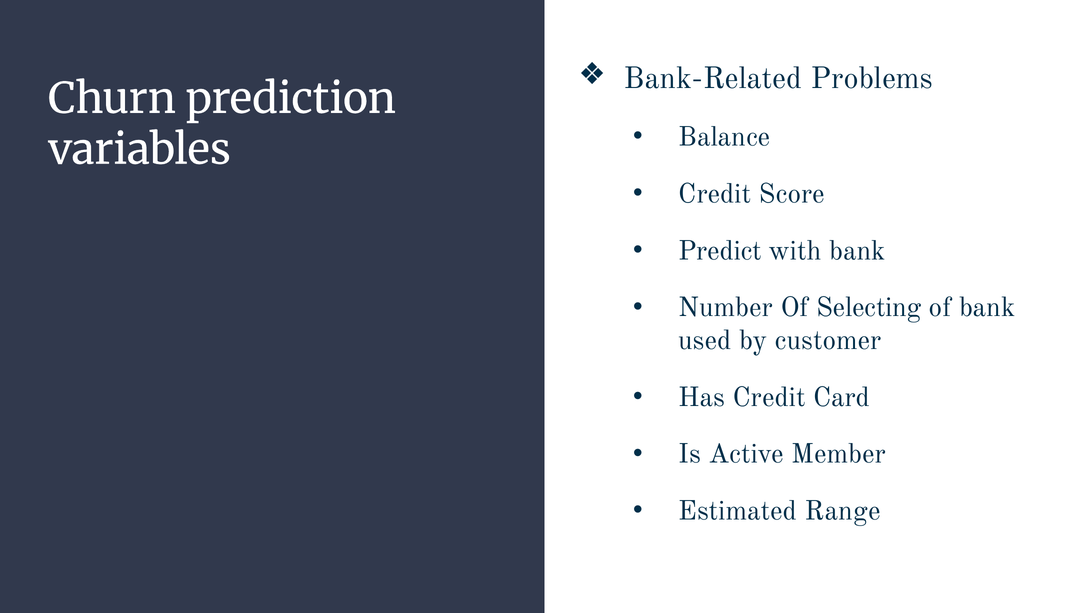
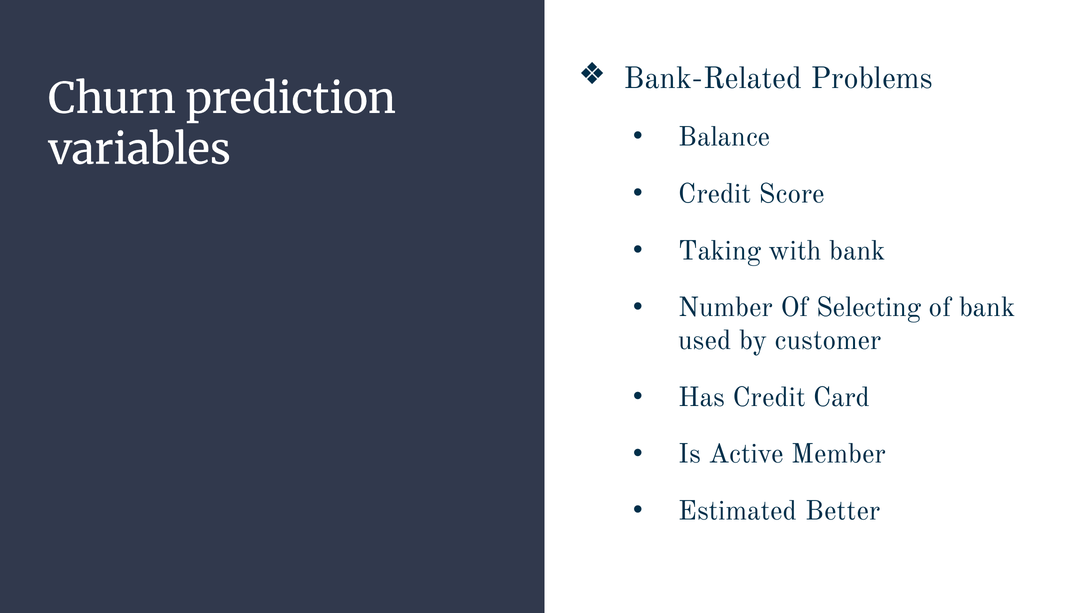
Predict: Predict -> Taking
Range: Range -> Better
